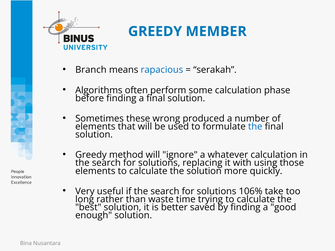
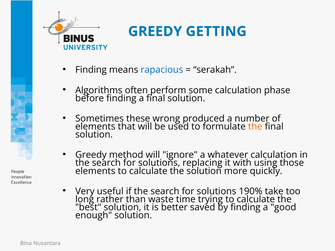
MEMBER: MEMBER -> GETTING
Branch at (91, 70): Branch -> Finding
the at (255, 127) colour: blue -> orange
106%: 106% -> 190%
